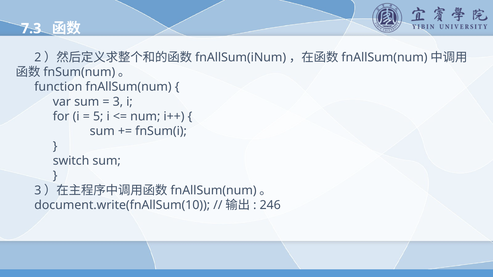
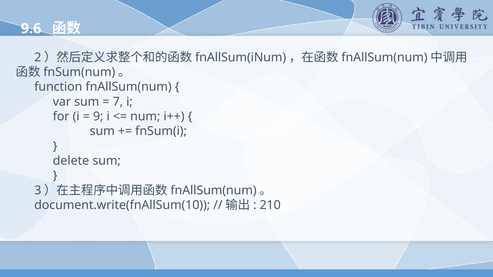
7.3: 7.3 -> 9.6
3 at (118, 102): 3 -> 7
5: 5 -> 9
switch: switch -> delete
246: 246 -> 210
